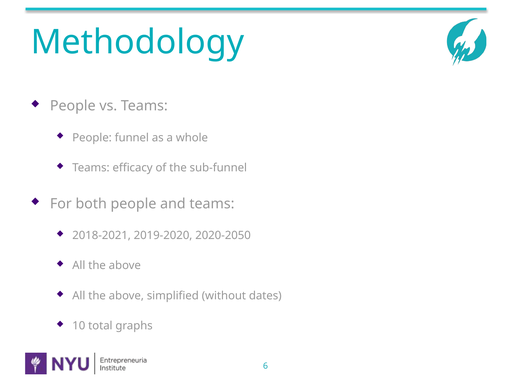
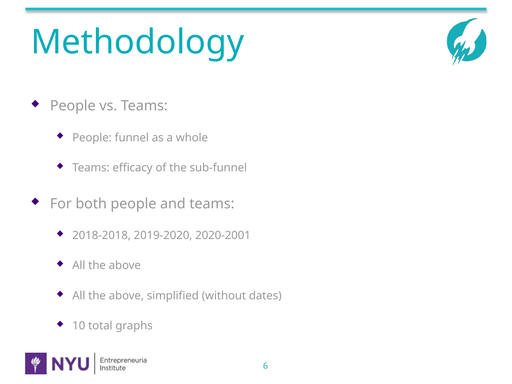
2018-2021: 2018-2021 -> 2018-2018
2020-2050: 2020-2050 -> 2020-2001
